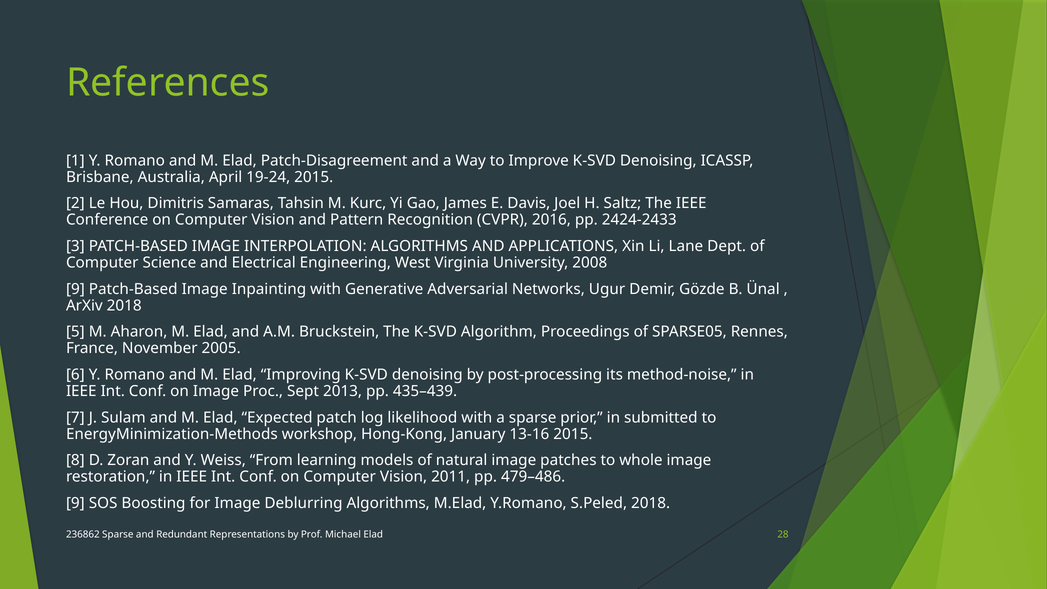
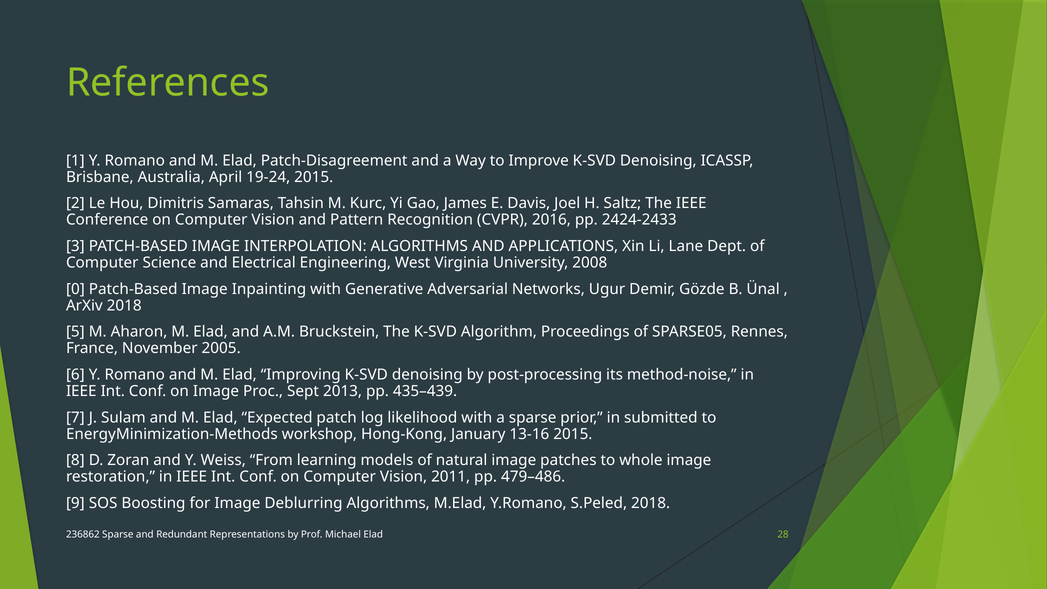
9 at (75, 289): 9 -> 0
